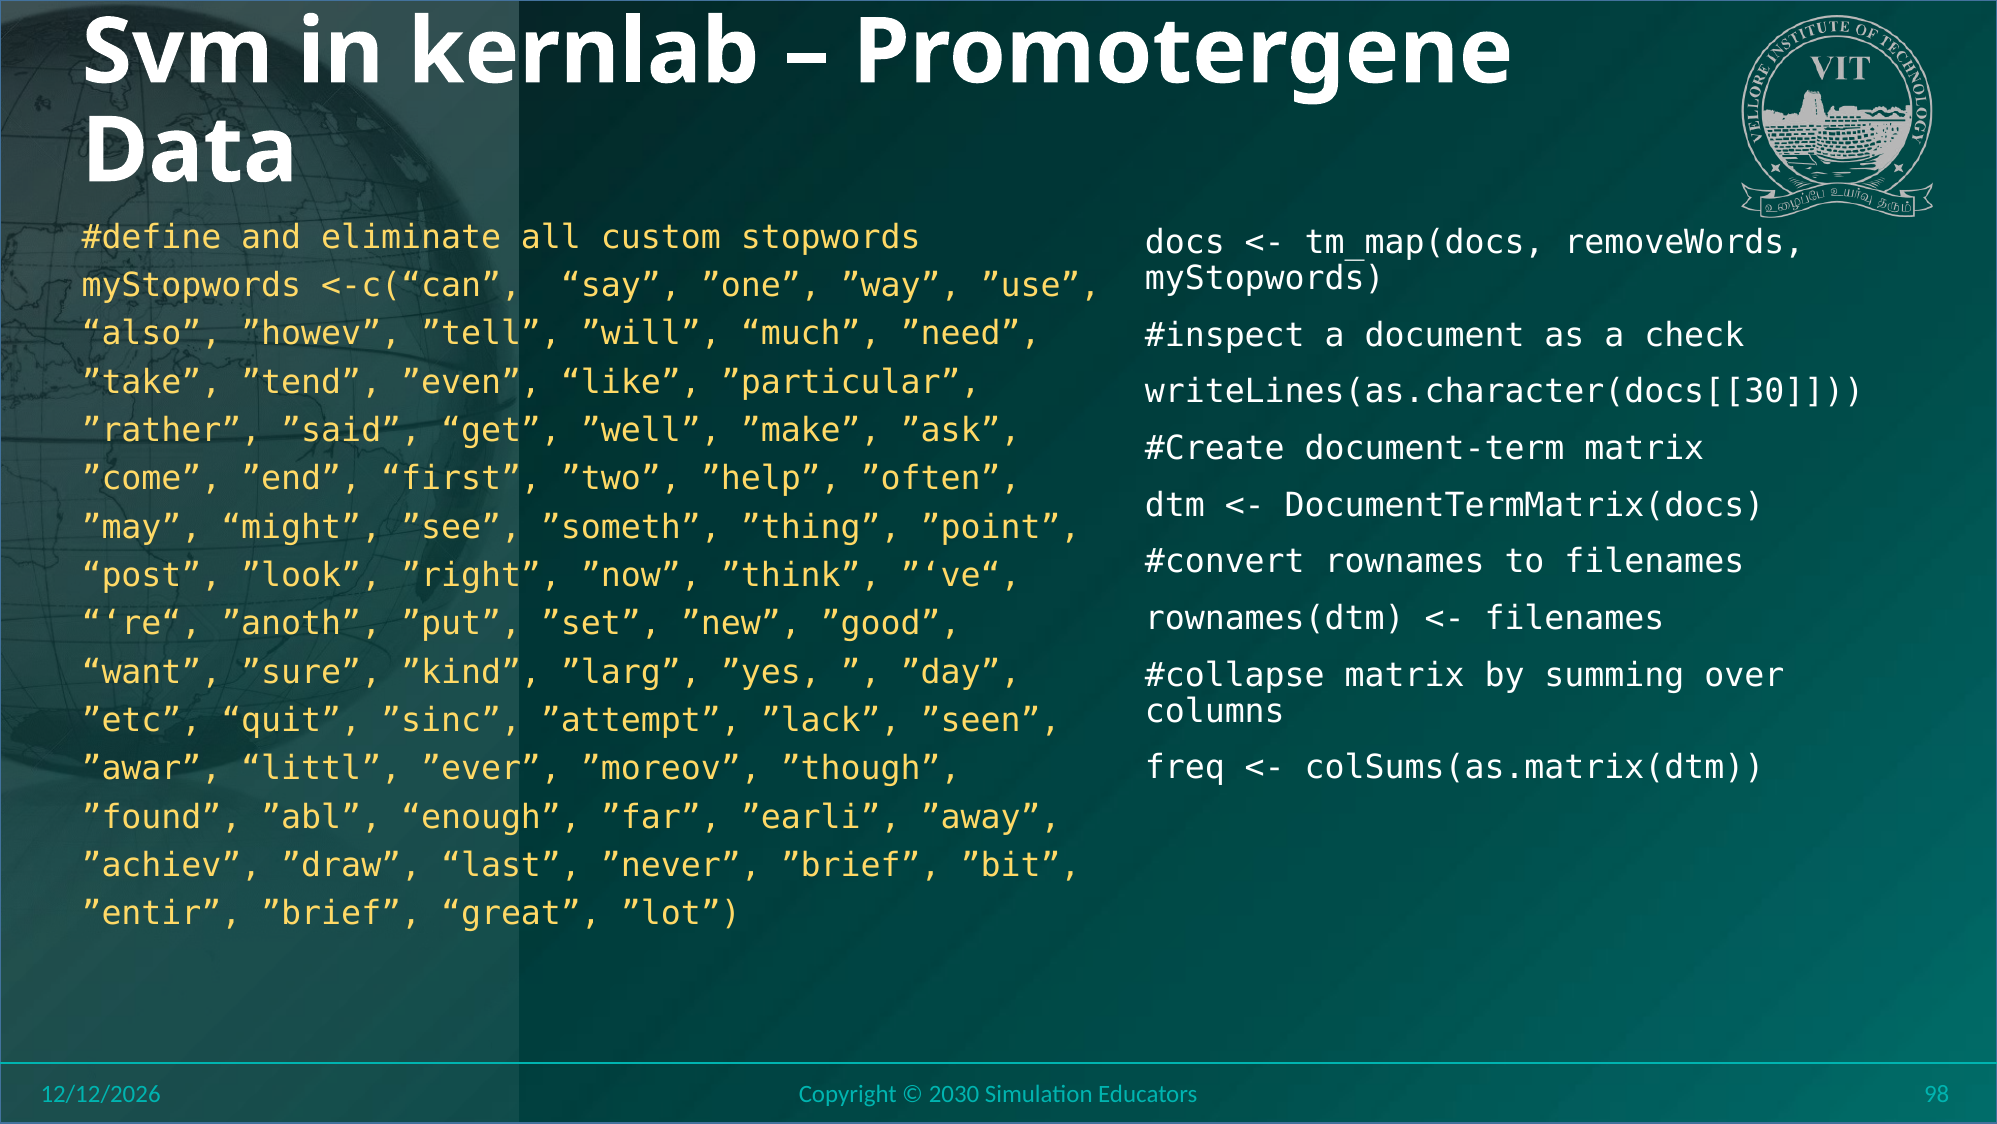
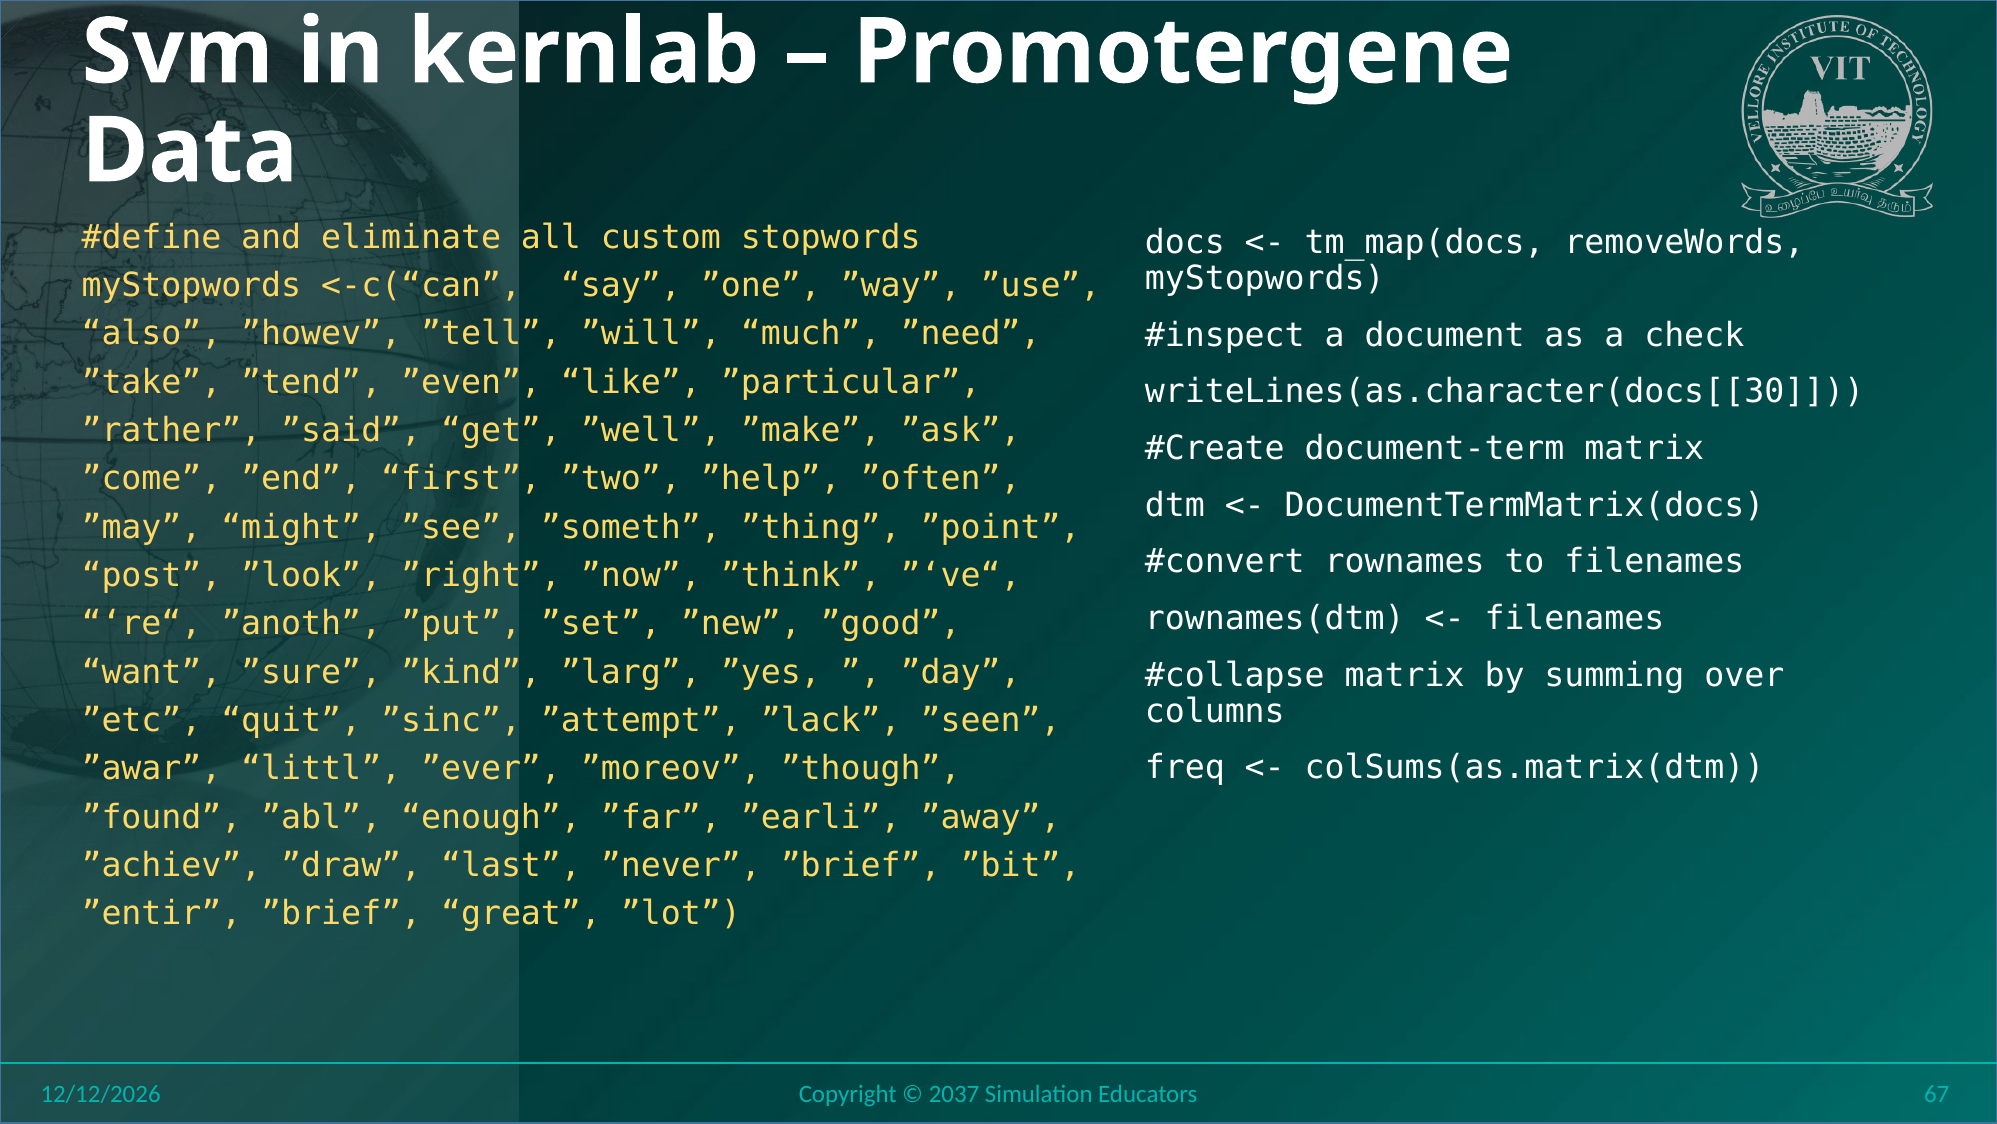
2030: 2030 -> 2037
98: 98 -> 67
